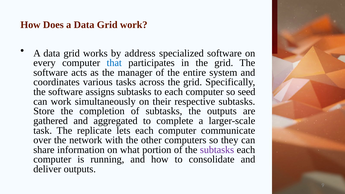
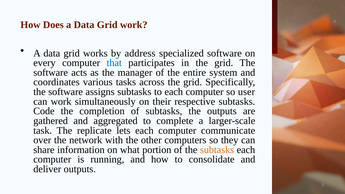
seed: seed -> user
Store: Store -> Code
subtasks at (217, 150) colour: purple -> orange
